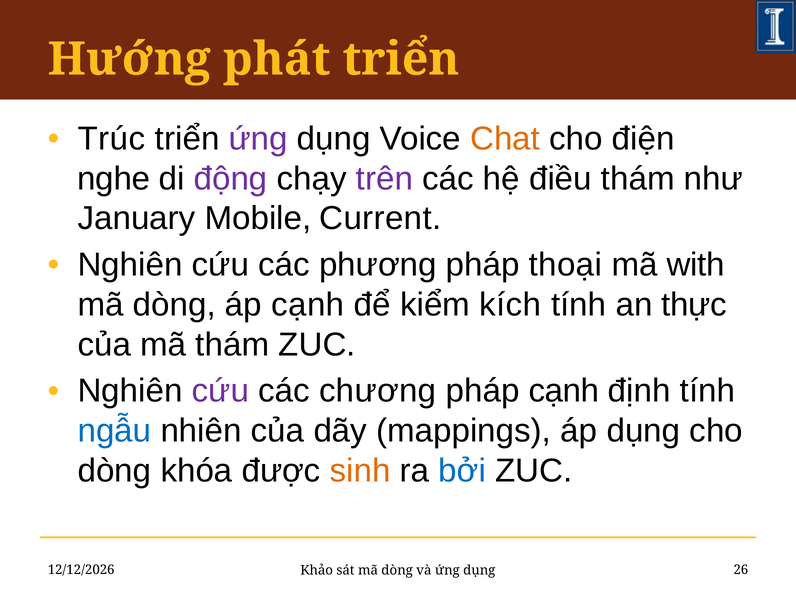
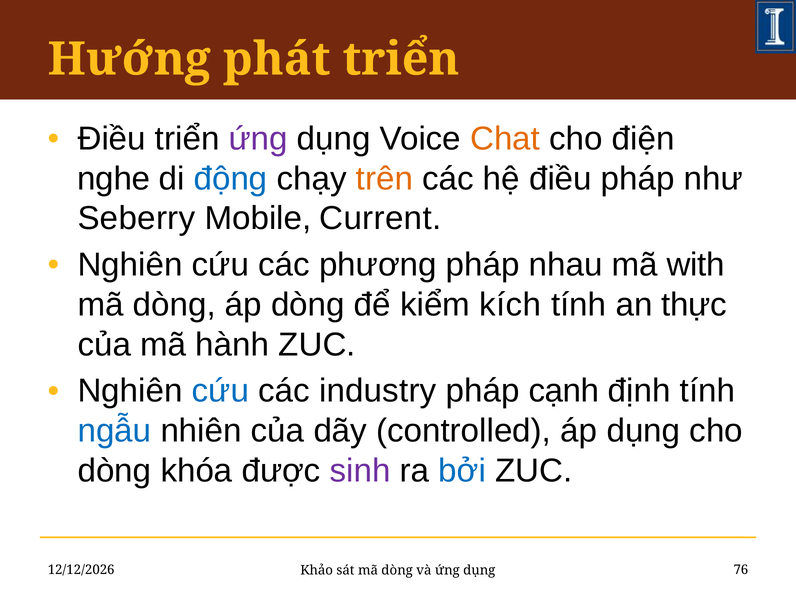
Trúc at (111, 139): Trúc -> Điều
động colour: purple -> blue
trên colour: purple -> orange
điều thám: thám -> pháp
January: January -> Seberry
thoại: thoại -> nhau
áp cạnh: cạnh -> dòng
mã thám: thám -> hành
cứu at (220, 391) colour: purple -> blue
chương: chương -> industry
mappings: mappings -> controlled
sinh colour: orange -> purple
26: 26 -> 76
